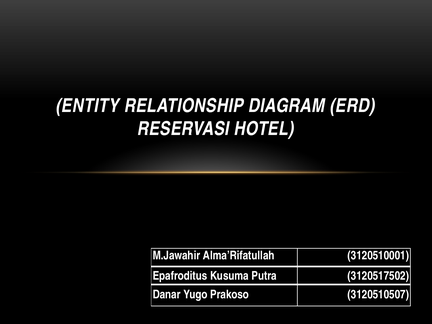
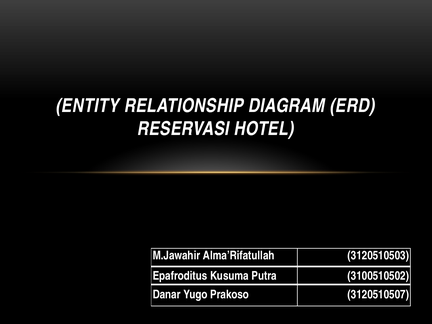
3120510001: 3120510001 -> 3120510503
3120517502: 3120517502 -> 3100510502
